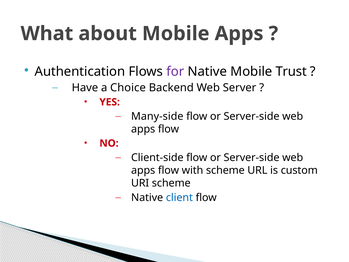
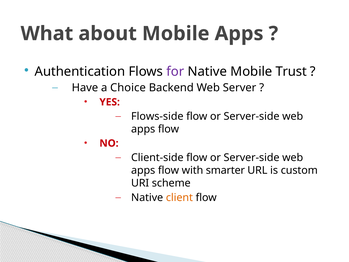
Many-side: Many-side -> Flows-side
with scheme: scheme -> smarter
client colour: blue -> orange
